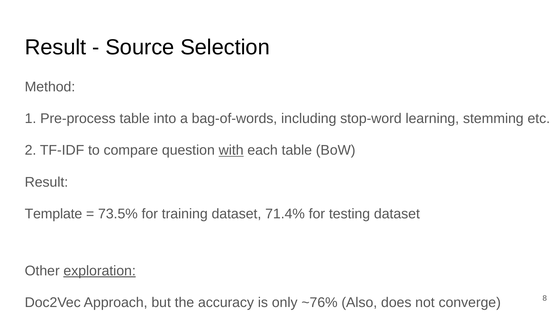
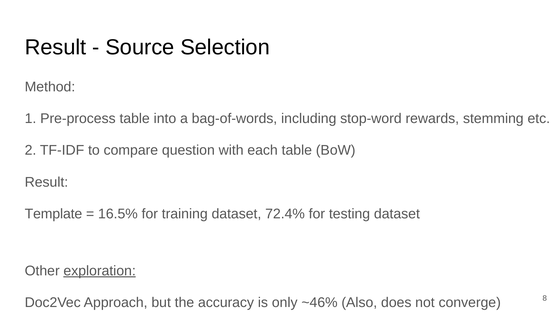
learning: learning -> rewards
with underline: present -> none
73.5%: 73.5% -> 16.5%
71.4%: 71.4% -> 72.4%
~76%: ~76% -> ~46%
